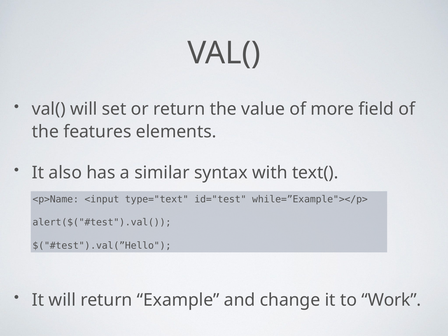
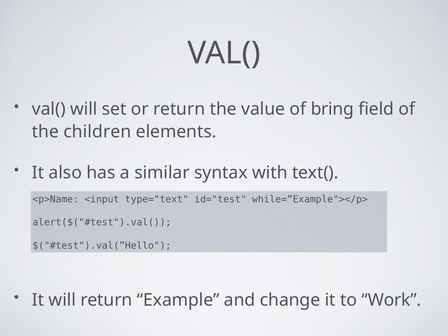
more: more -> bring
features: features -> children
